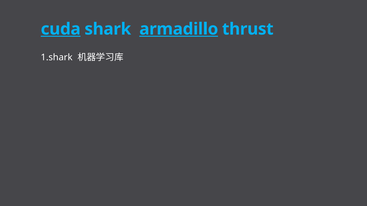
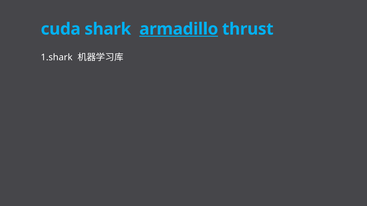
cuda underline: present -> none
